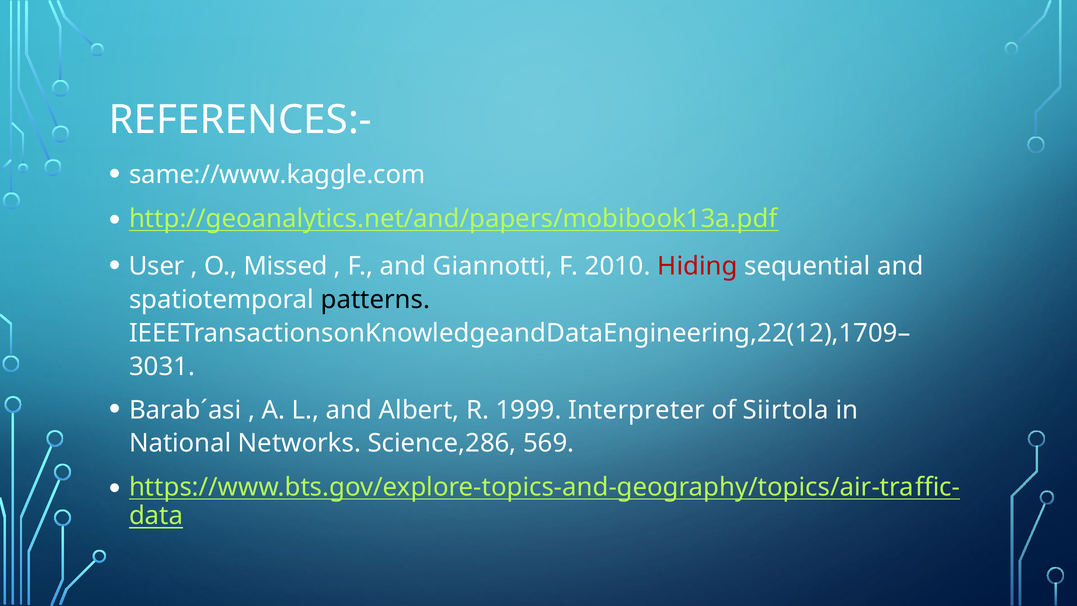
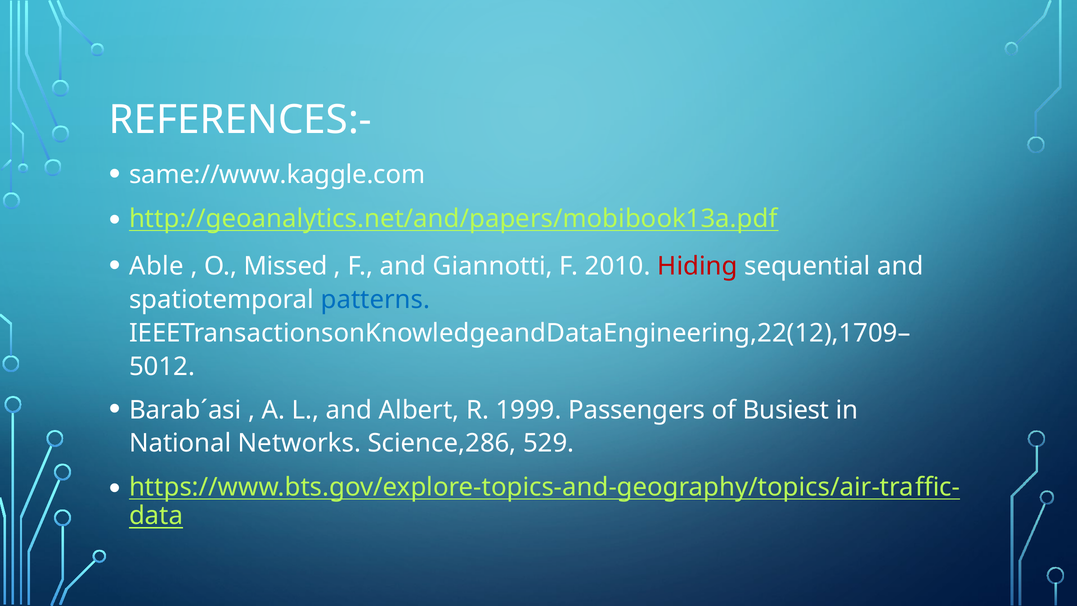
User: User -> Able
patterns colour: black -> blue
3031: 3031 -> 5012
Interpreter: Interpreter -> Passengers
Siirtola: Siirtola -> Busiest
569: 569 -> 529
